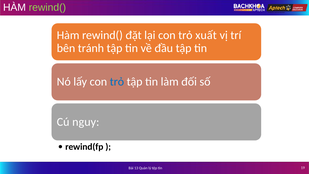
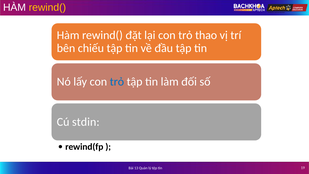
rewind( at (47, 7) colour: light green -> yellow
xuất: xuất -> thao
tránh: tránh -> chiếu
nguy: nguy -> stdin
